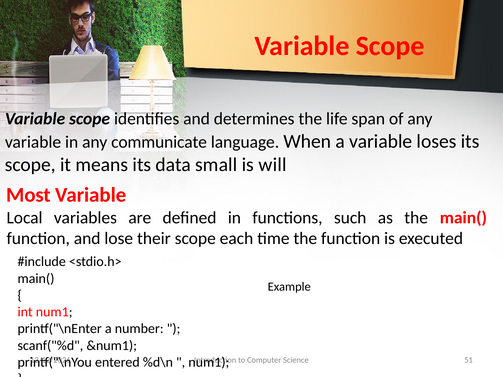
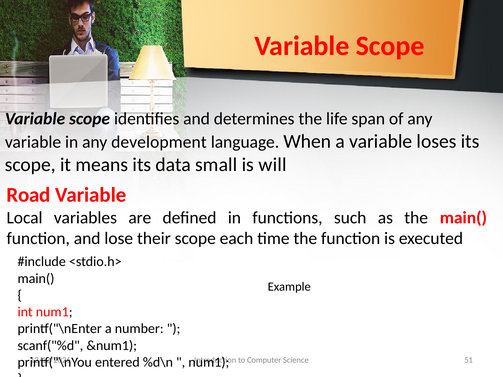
communicate: communicate -> development
Most: Most -> Road
